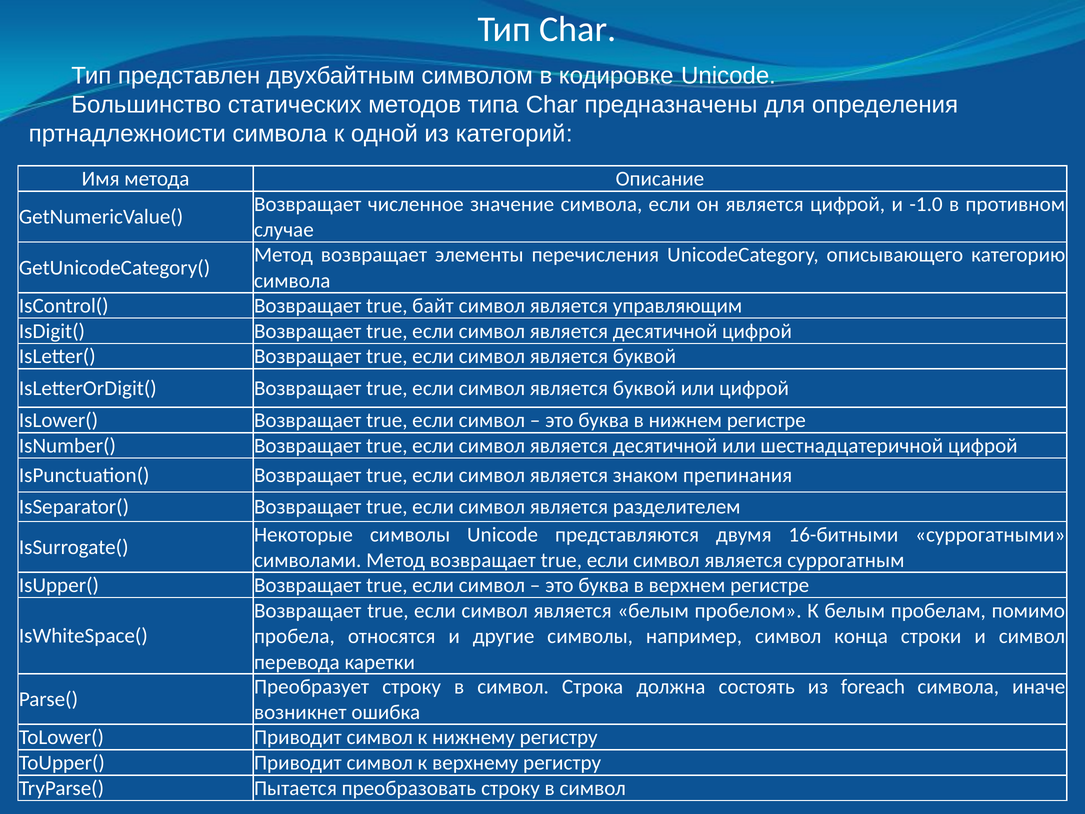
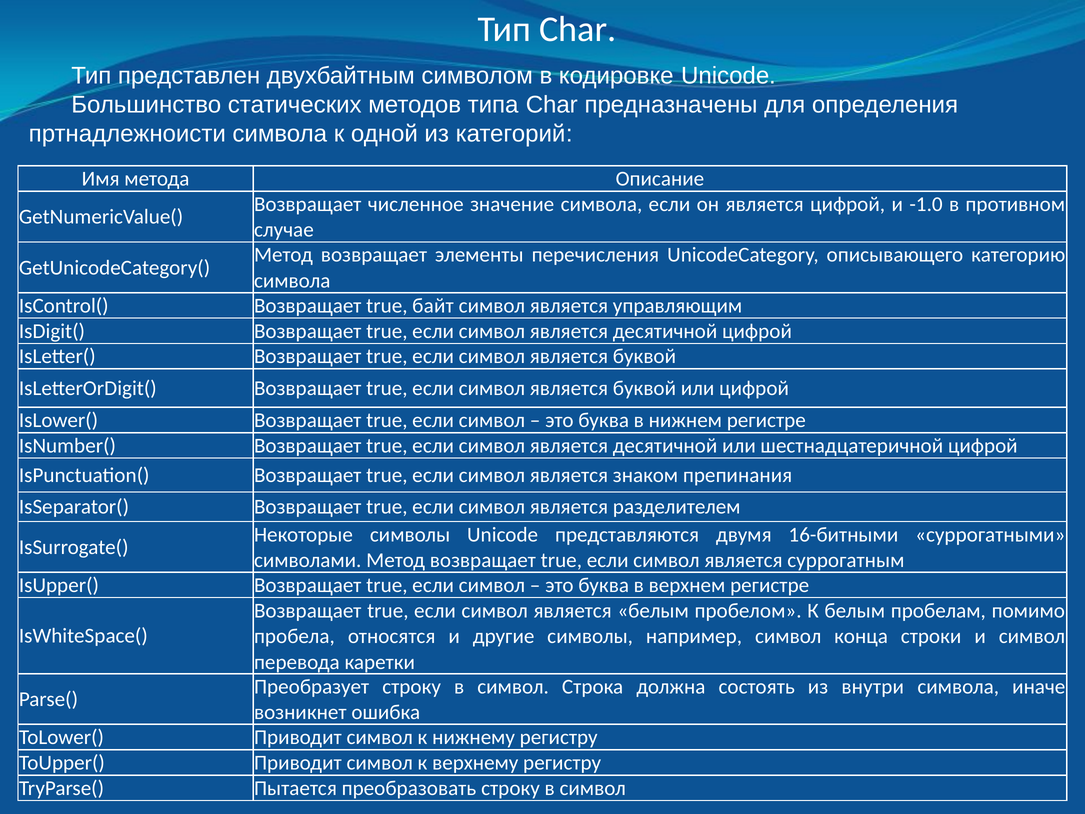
foreach: foreach -> внутри
